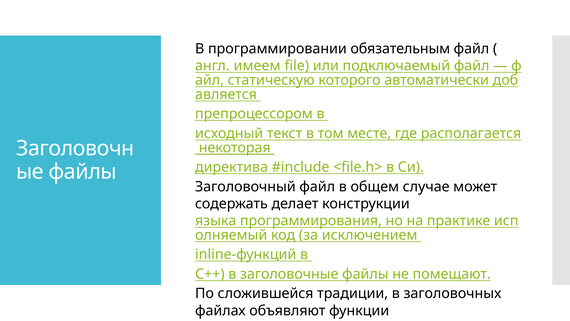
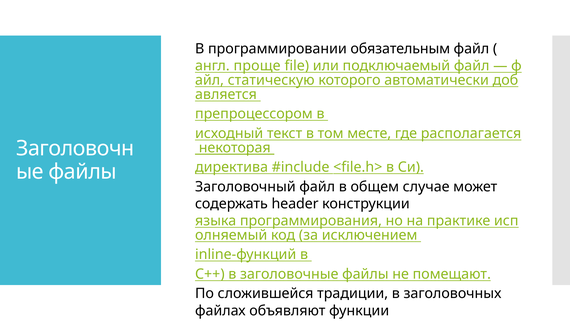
имеем: имеем -> проще
делает: делает -> header
